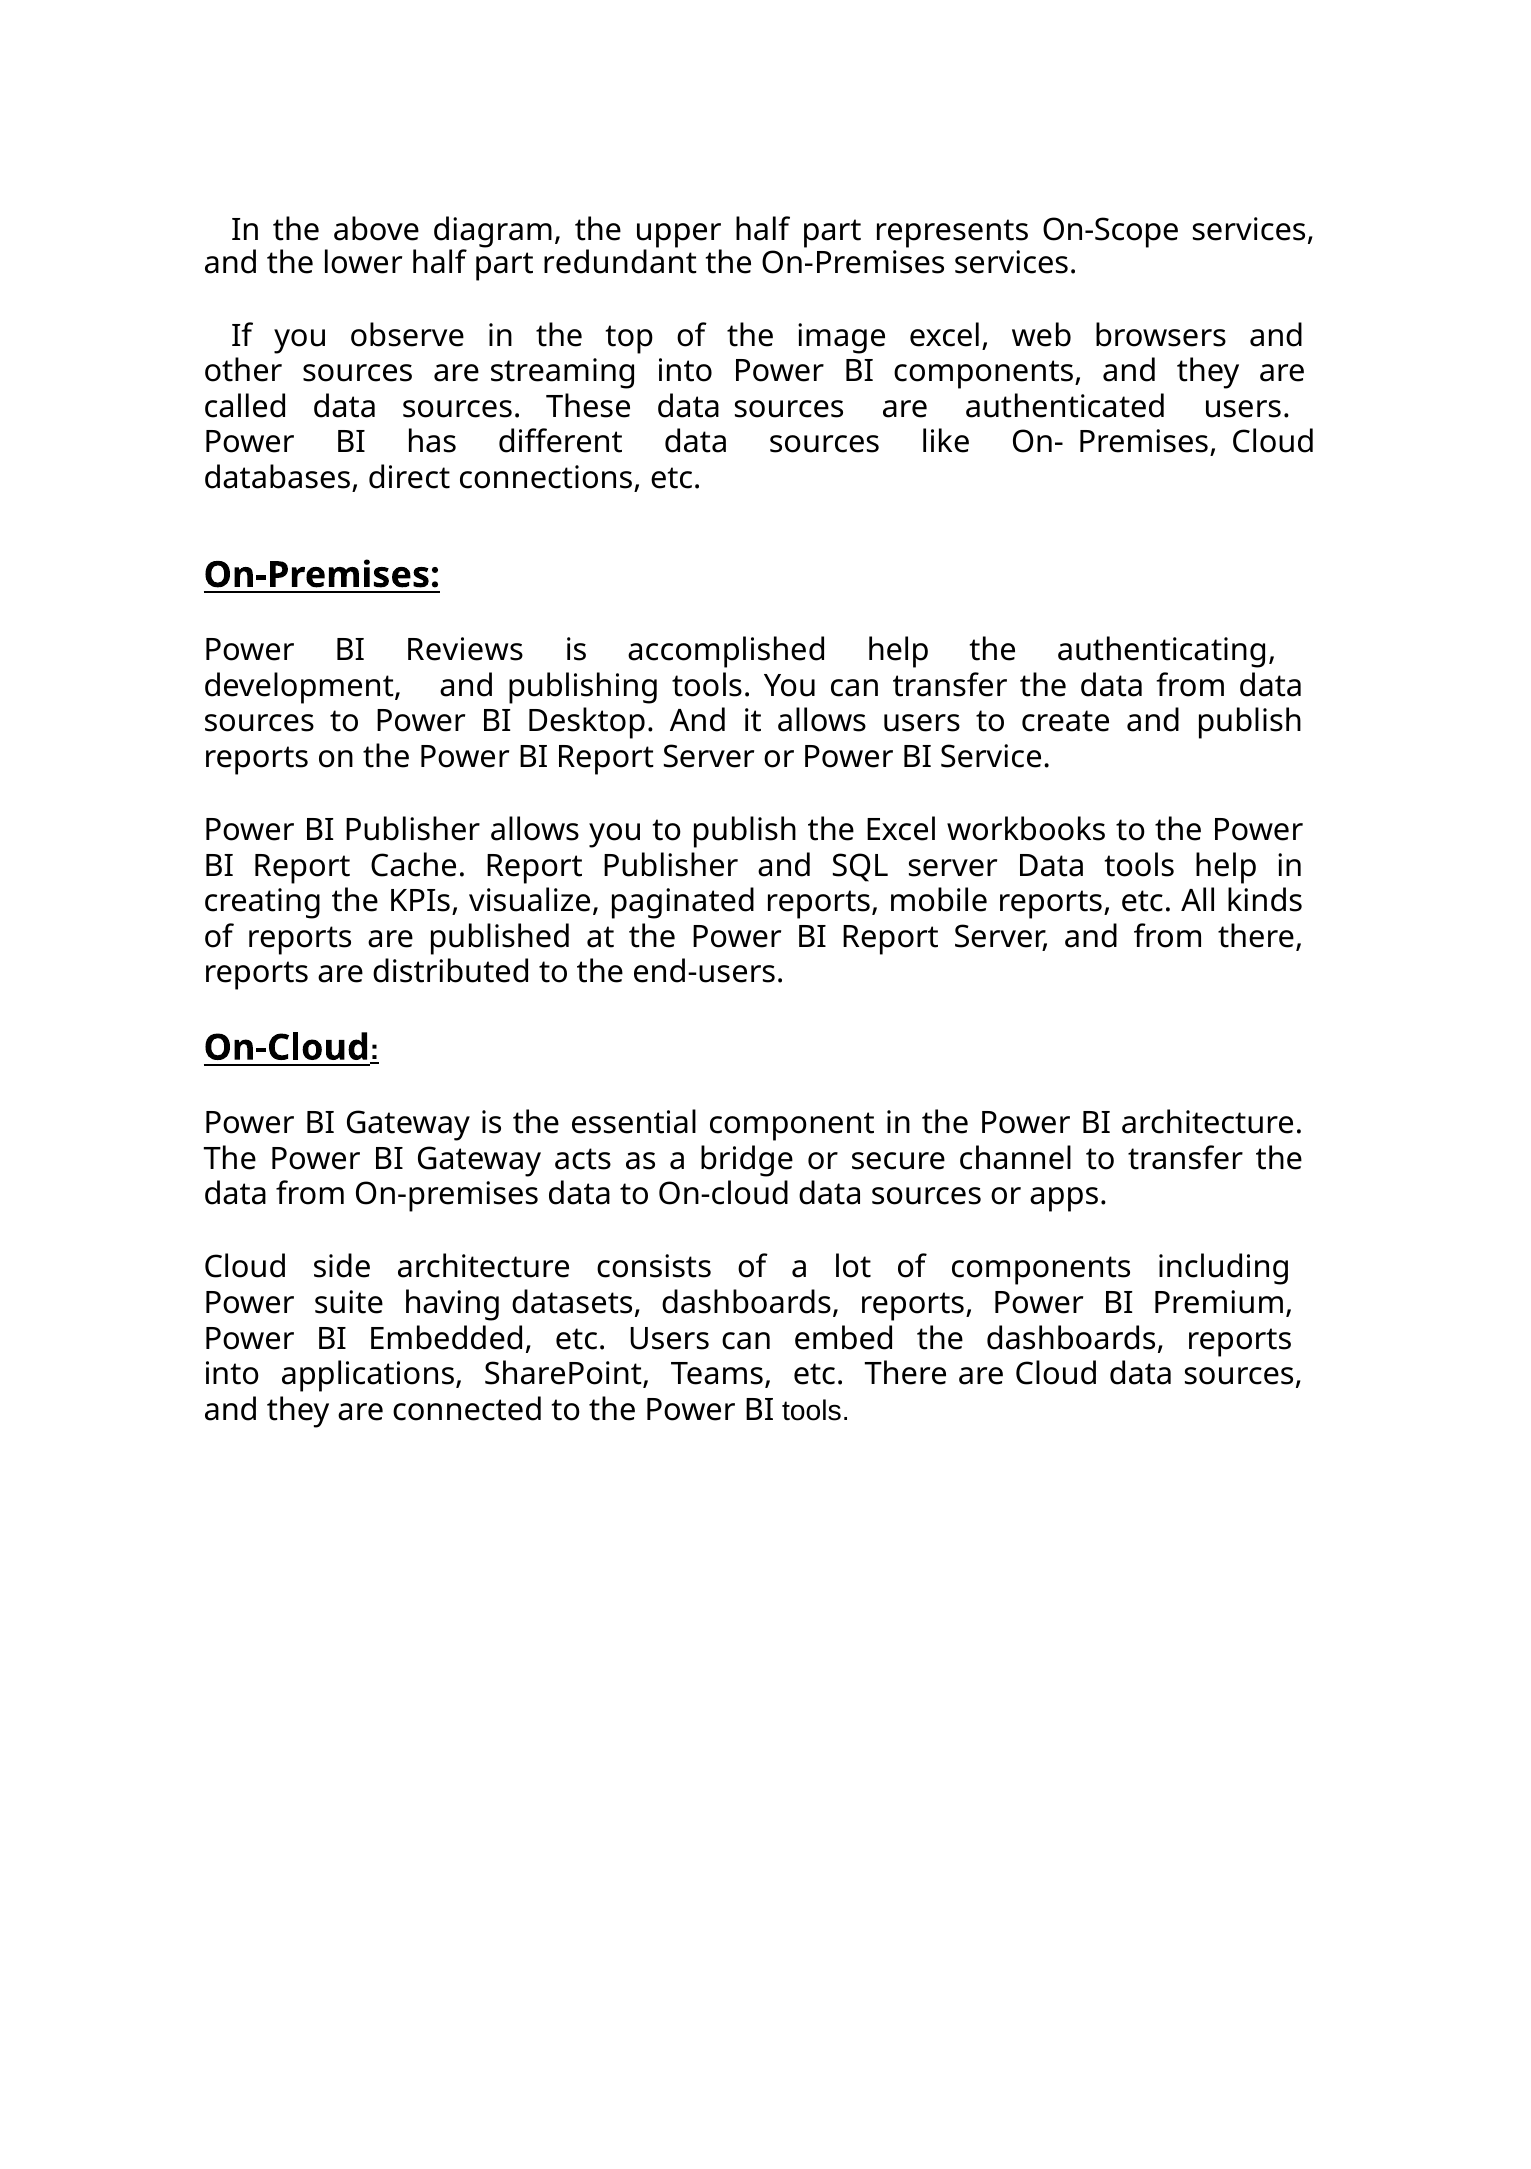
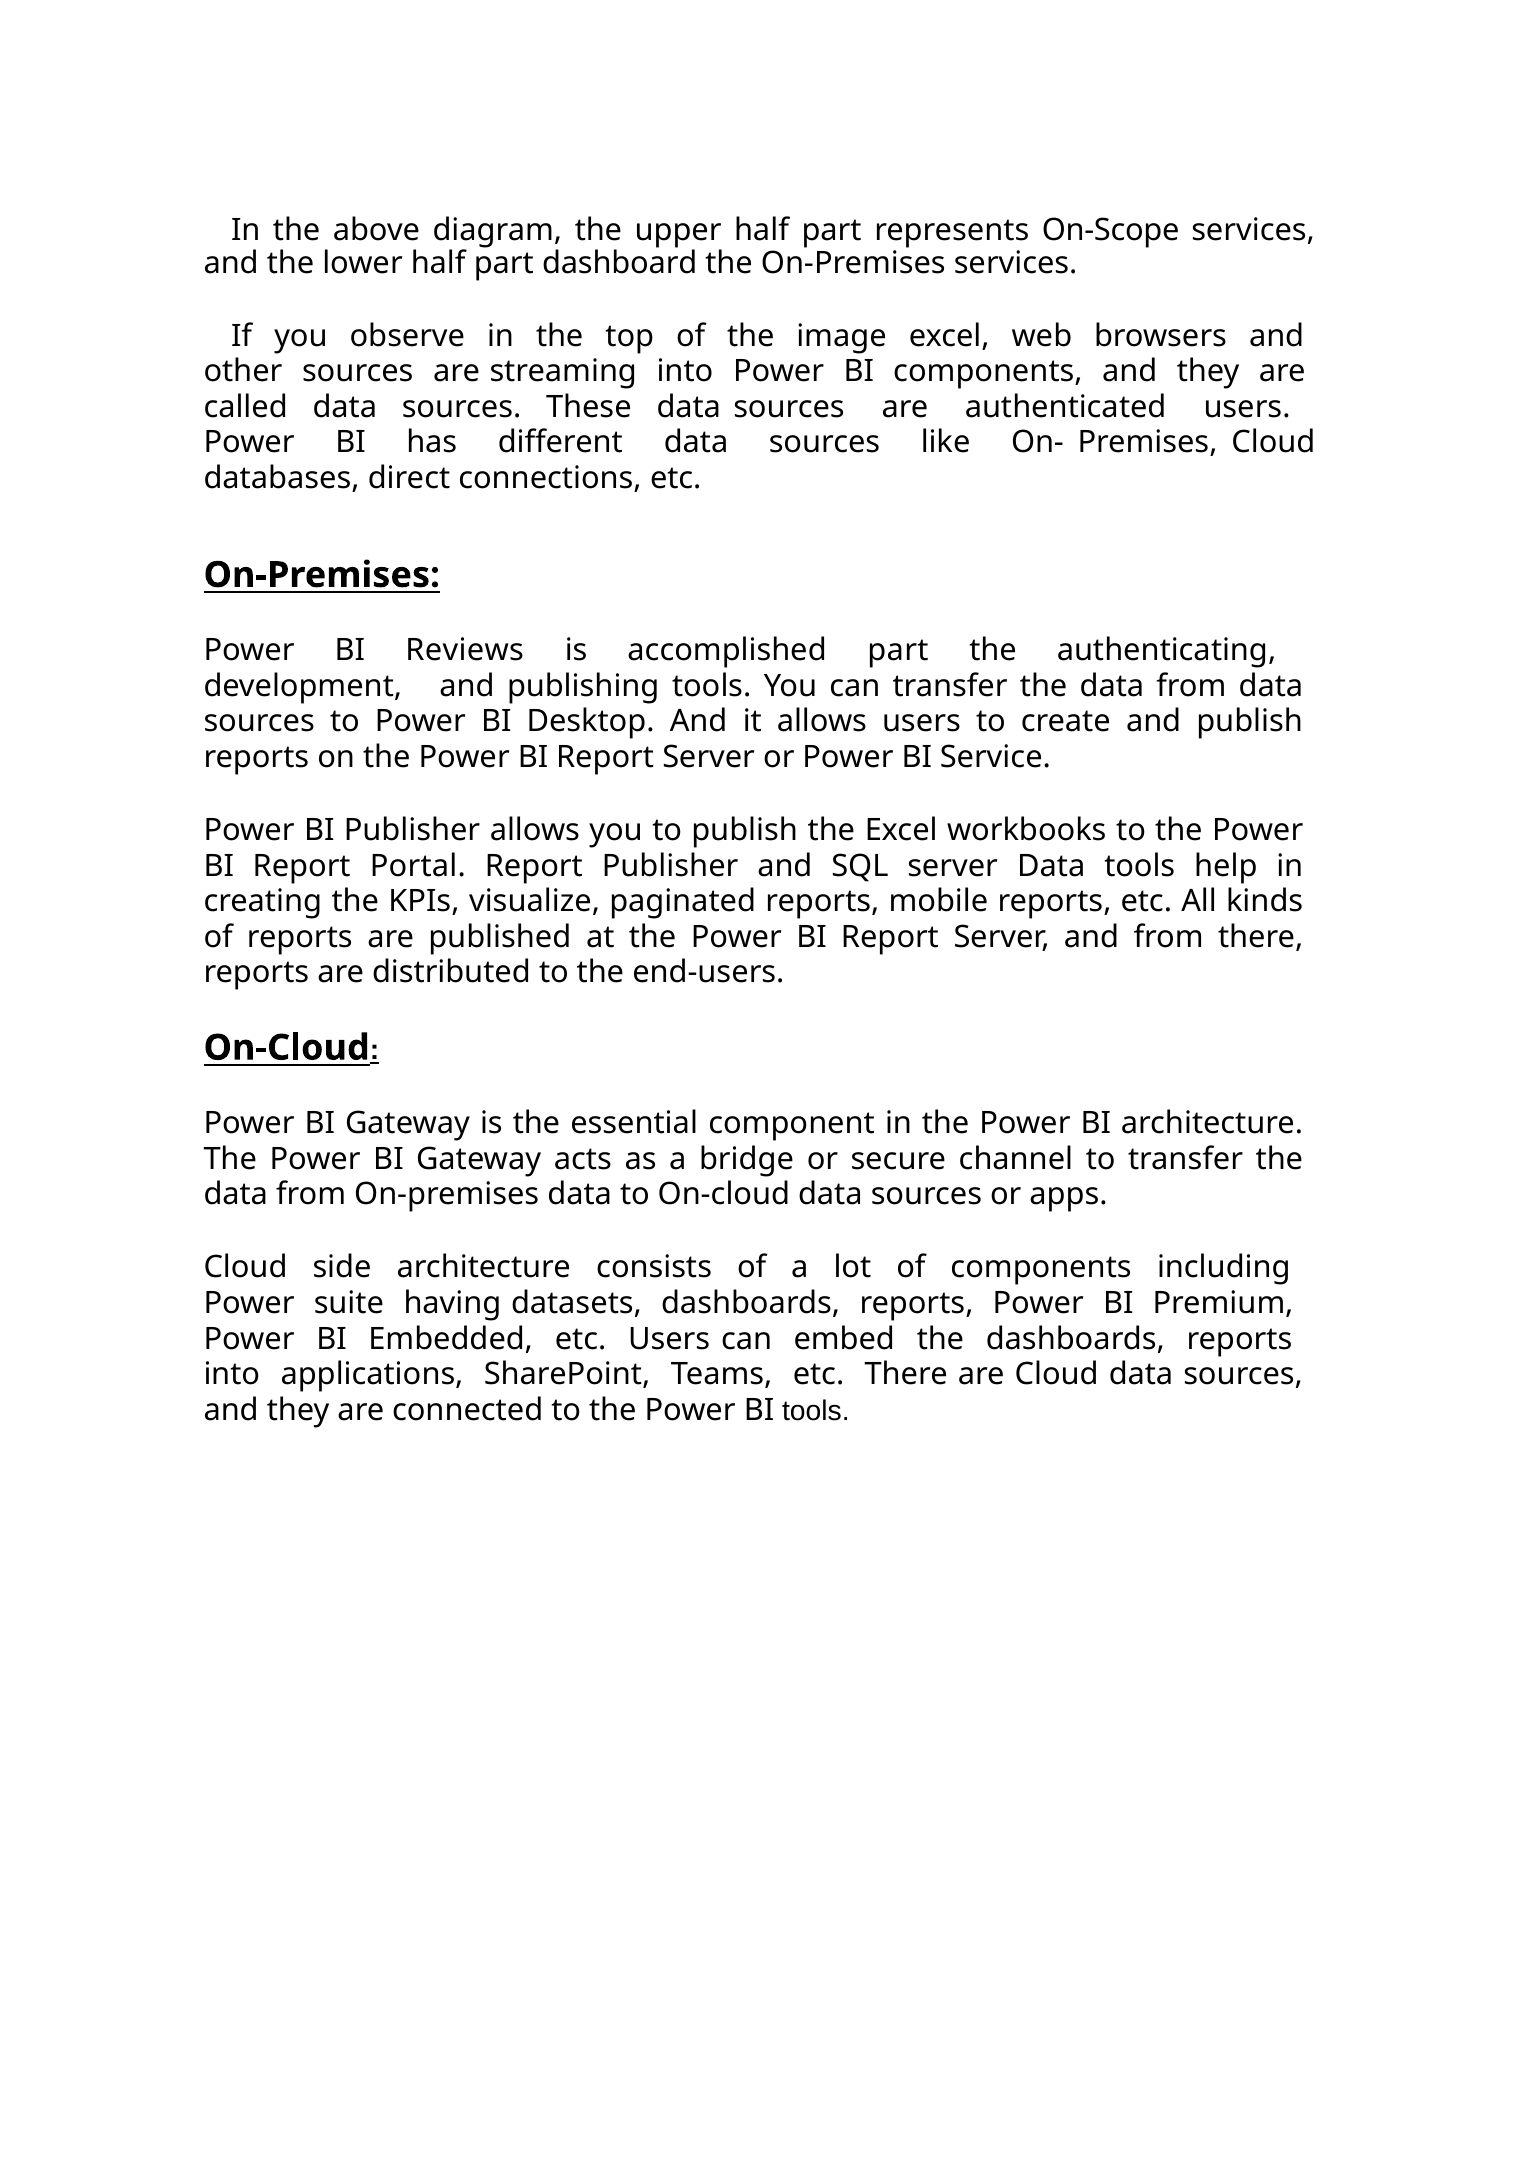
redundant: redundant -> dashboard
accomplished help: help -> part
Cache: Cache -> Portal
